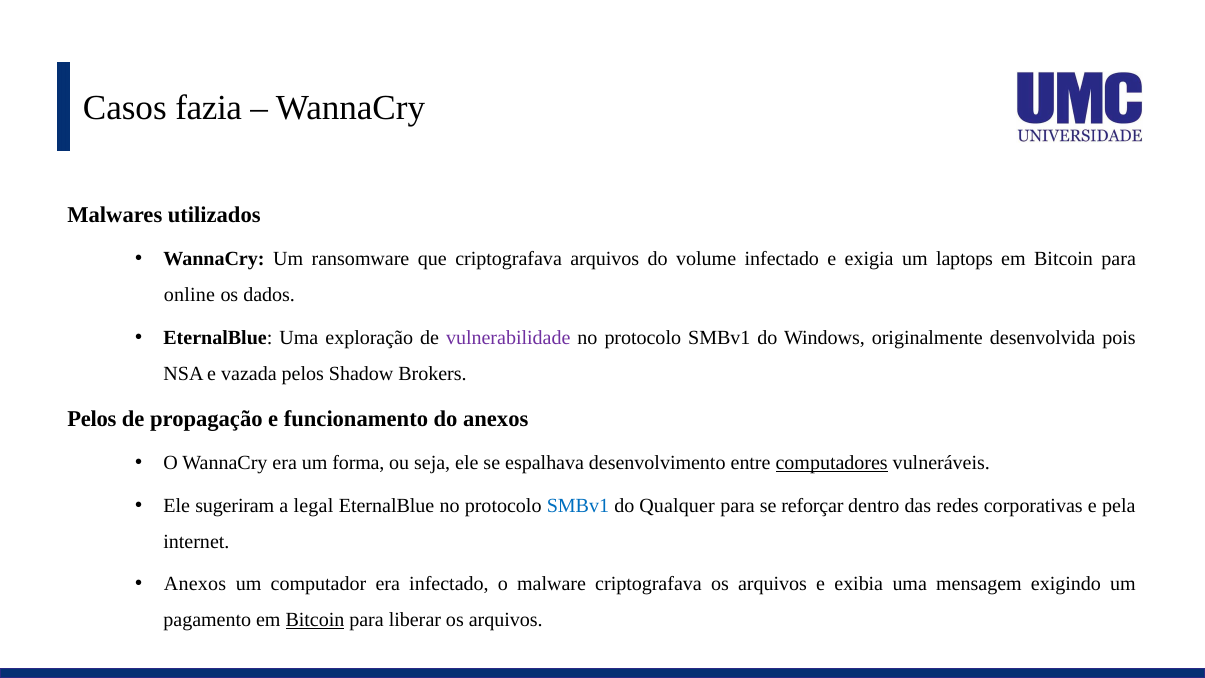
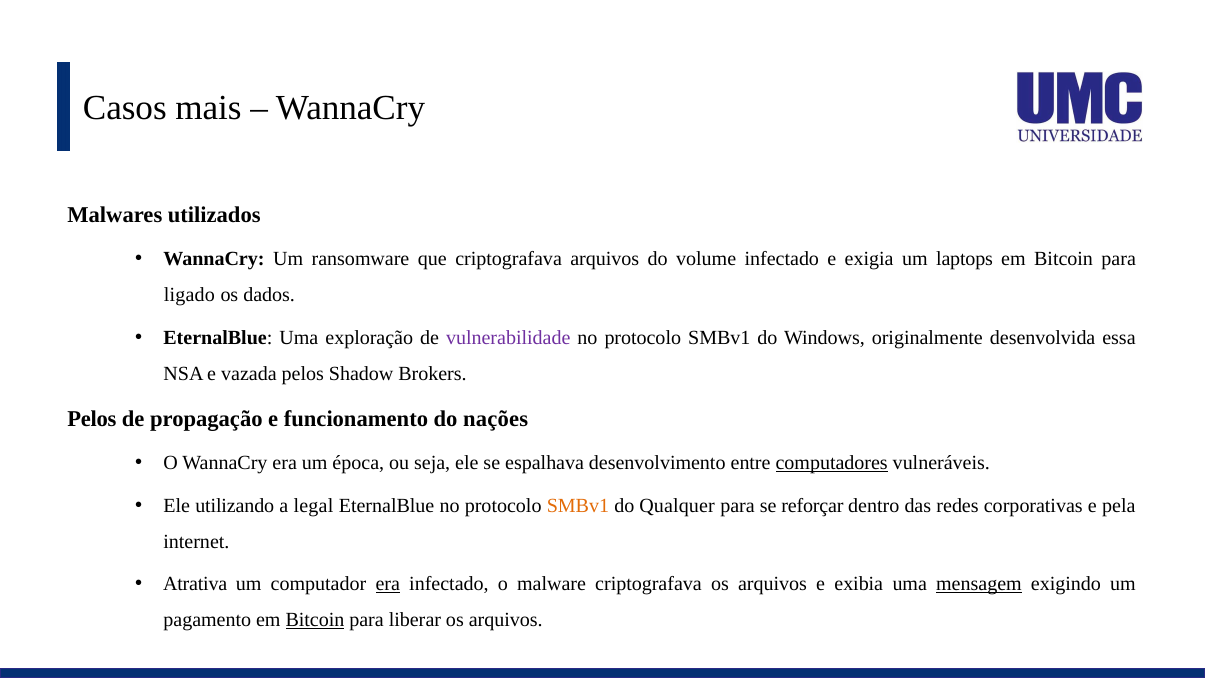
fazia: fazia -> mais
online: online -> ligado
pois: pois -> essa
do anexos: anexos -> nações
forma: forma -> época
sugeriram: sugeriram -> utilizando
SMBv1 at (578, 505) colour: blue -> orange
Anexos at (195, 584): Anexos -> Atrativa
era at (388, 584) underline: none -> present
mensagem underline: none -> present
